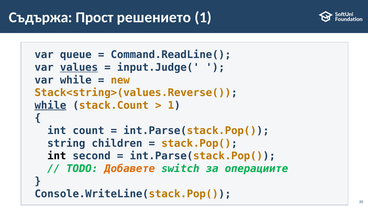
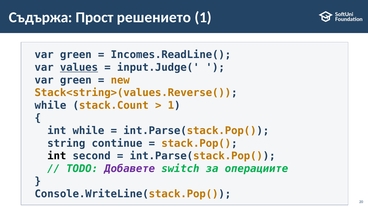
queue at (76, 55): queue -> green
Command.ReadLine(: Command.ReadLine( -> Incomes.ReadLine(
while at (76, 80): while -> green
while at (50, 105) underline: present -> none
int count: count -> while
children: children -> continue
Добавете colour: orange -> purple
